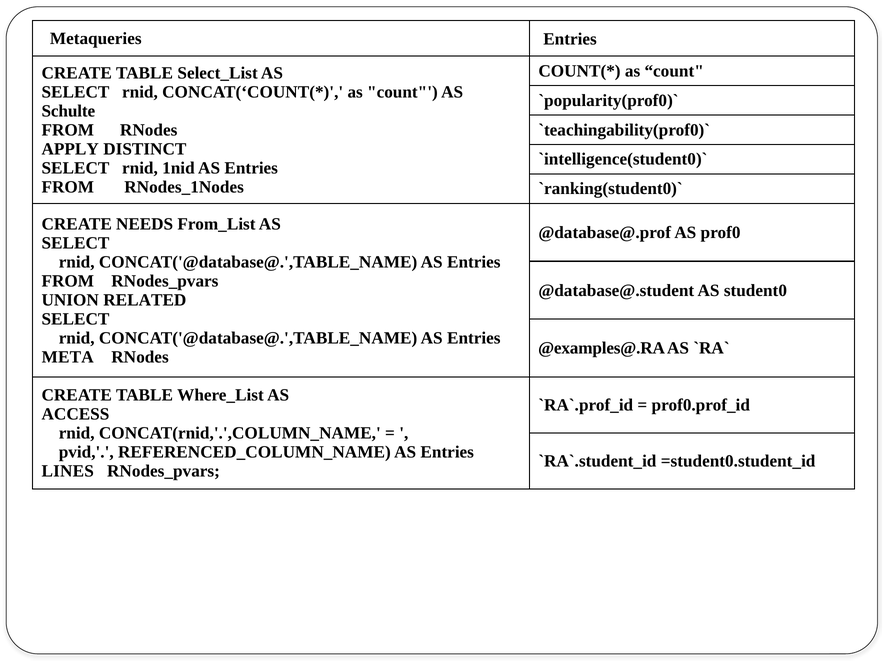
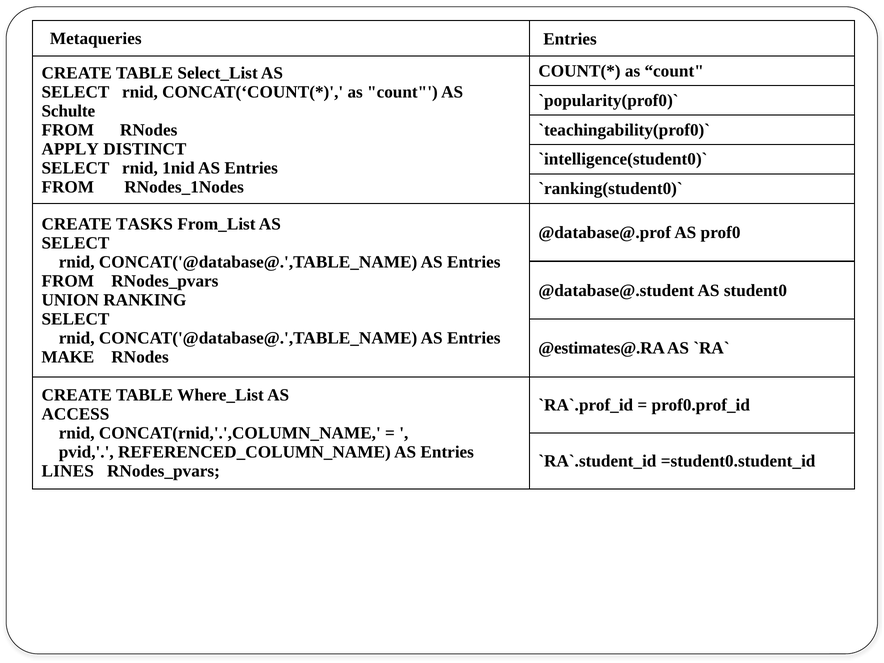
NEEDS: NEEDS -> TASKS
RELATED: RELATED -> RANKING
@examples@.RA: @examples@.RA -> @estimates@.RA
META: META -> MAKE
